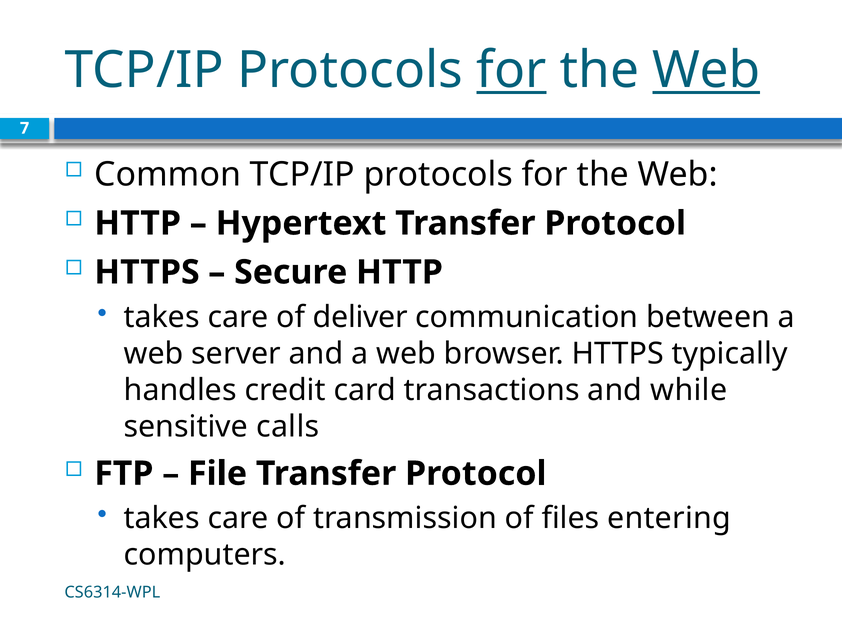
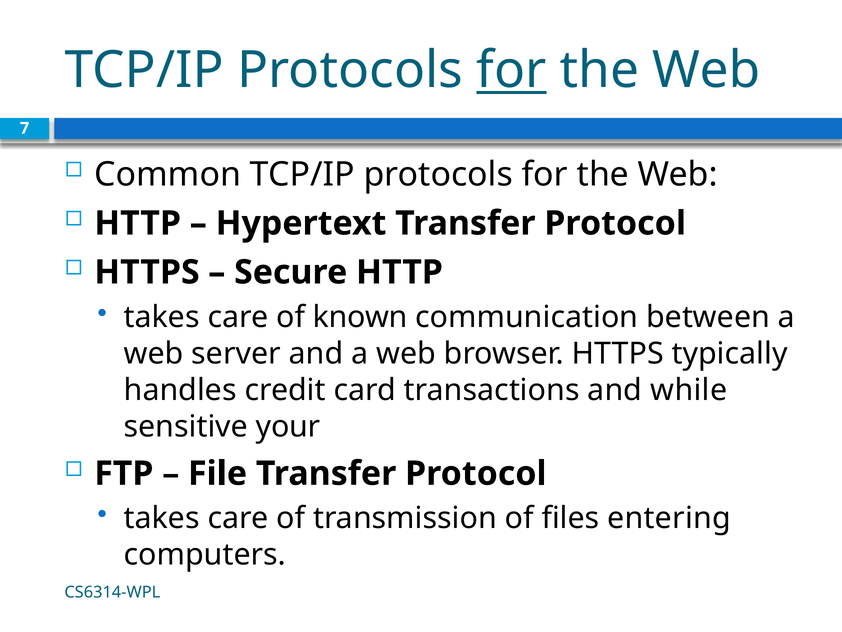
Web at (706, 70) underline: present -> none
deliver: deliver -> known
calls: calls -> your
